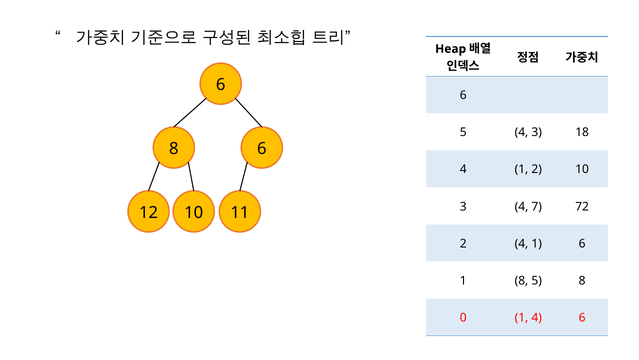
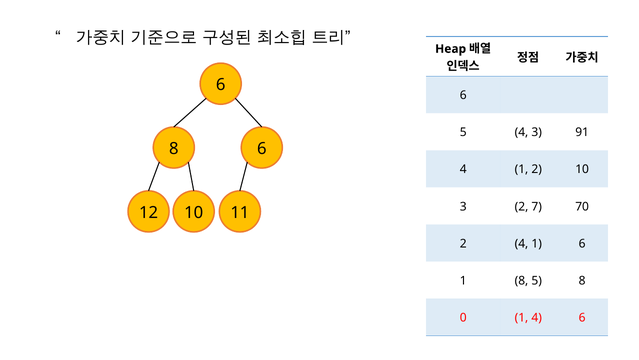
18: 18 -> 91
3 4: 4 -> 2
72: 72 -> 70
